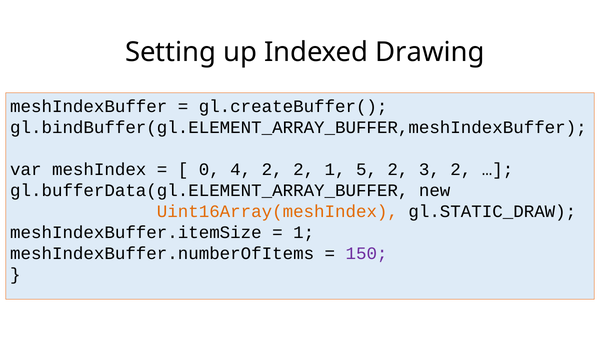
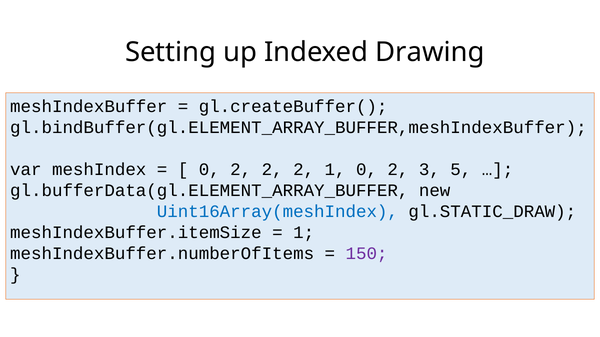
4 at (241, 170): 4 -> 2
1 5: 5 -> 0
3 2: 2 -> 5
Uint16Array(meshIndex colour: orange -> blue
